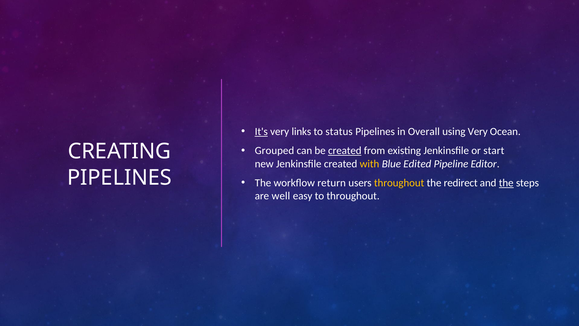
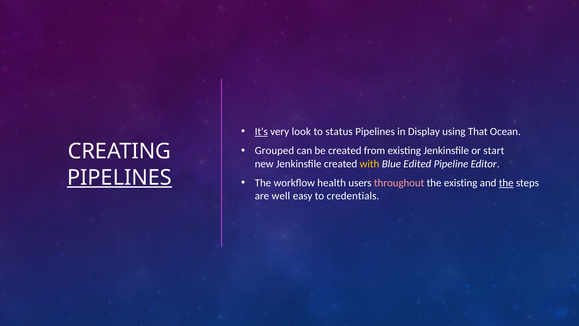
links: links -> look
Overall: Overall -> Display
using Very: Very -> That
created at (345, 151) underline: present -> none
PIPELINES at (119, 177) underline: none -> present
return: return -> health
throughout at (399, 183) colour: yellow -> pink
the redirect: redirect -> existing
to throughout: throughout -> credentials
